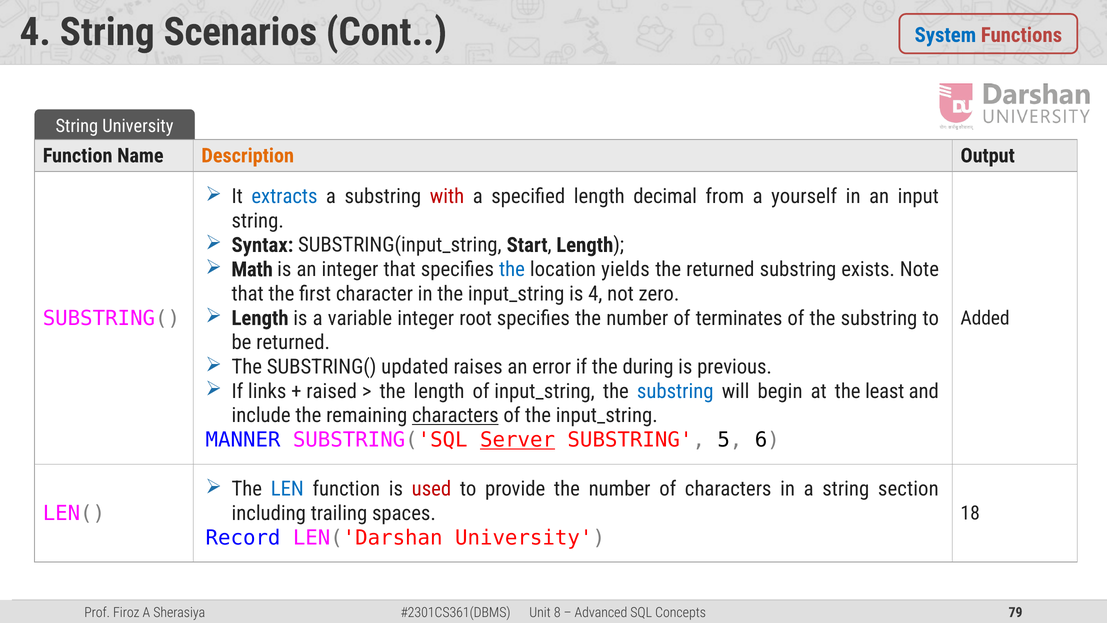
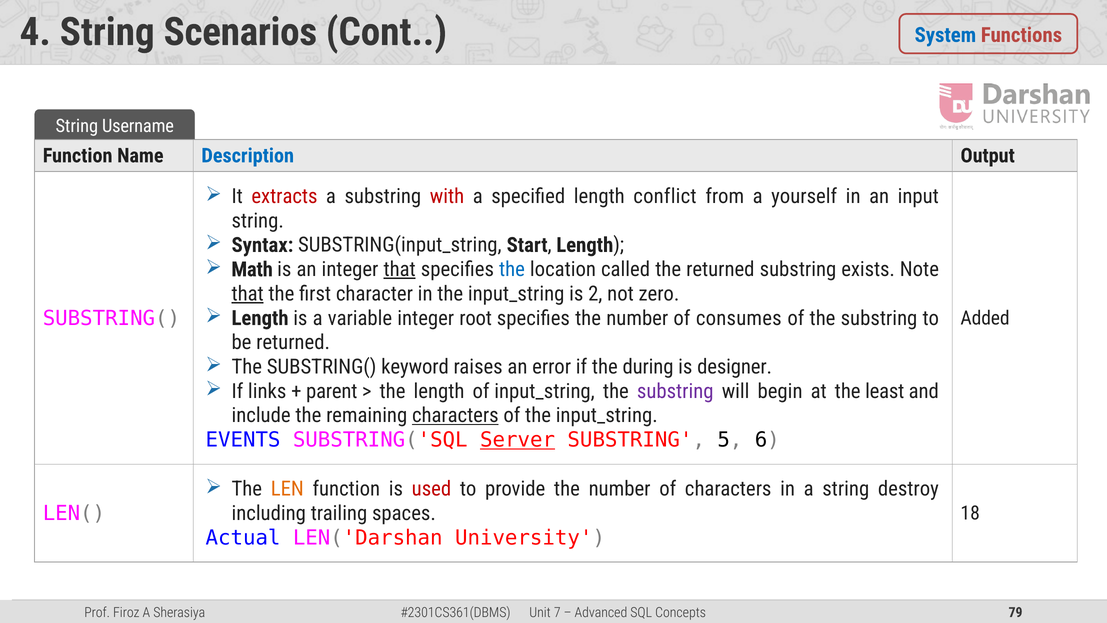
String University: University -> Username
Description colour: orange -> blue
extracts colour: blue -> red
decimal: decimal -> conflict
that at (400, 269) underline: none -> present
yields: yields -> called
that at (248, 294) underline: none -> present
is 4: 4 -> 2
terminates: terminates -> consumes
updated: updated -> keyword
previous: previous -> designer
raised: raised -> parent
substring at (675, 391) colour: blue -> purple
MANNER: MANNER -> EVENTS
LEN colour: blue -> orange
section: section -> destroy
Record: Record -> Actual
8: 8 -> 7
